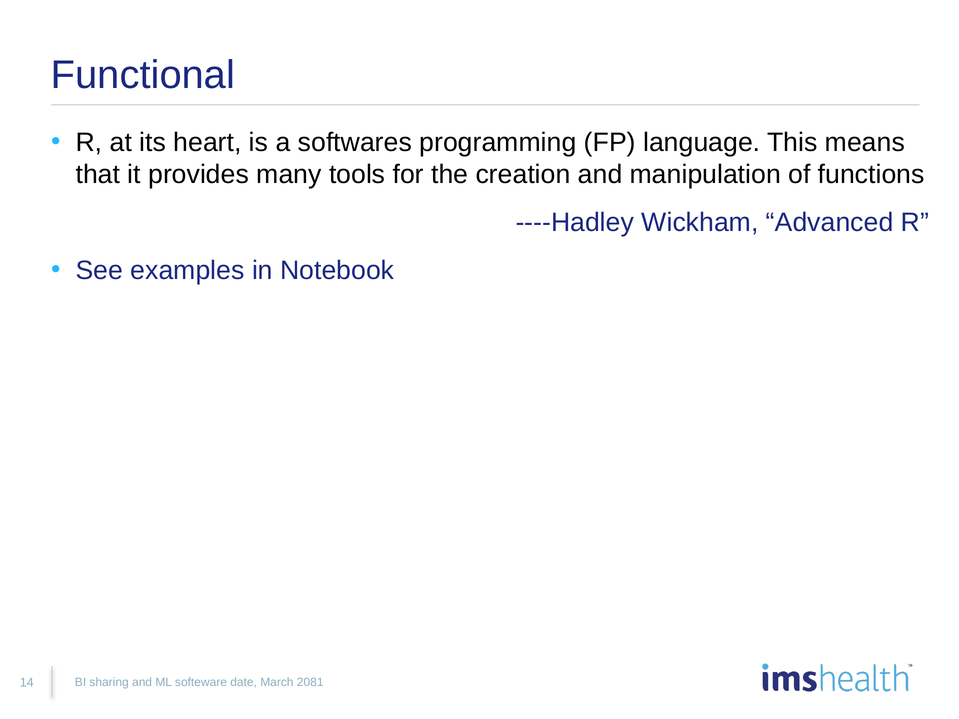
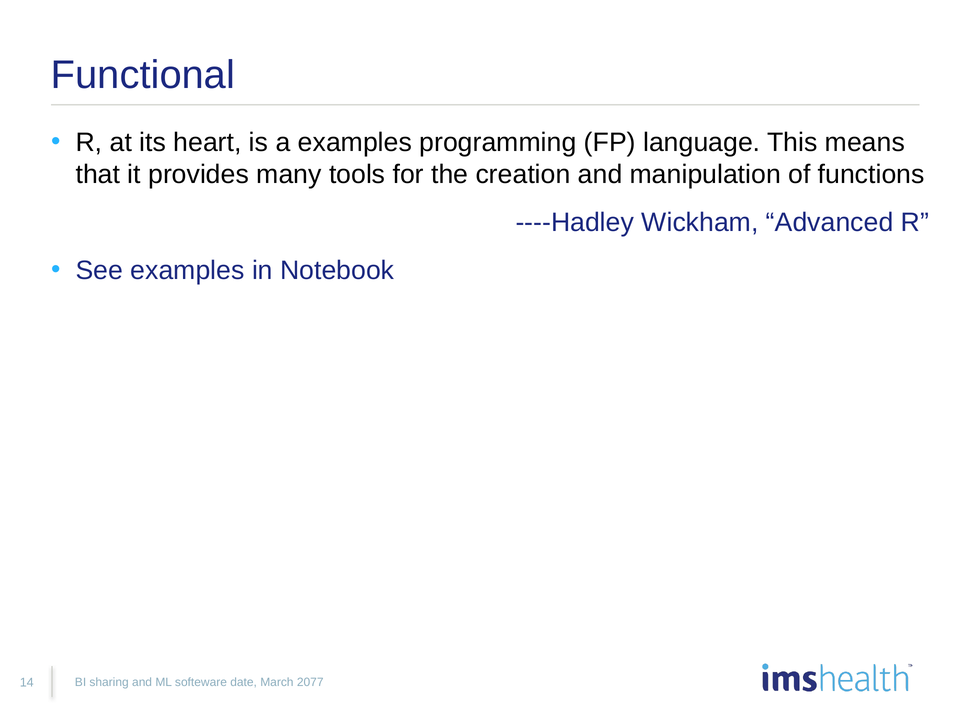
a softwares: softwares -> examples
2081: 2081 -> 2077
